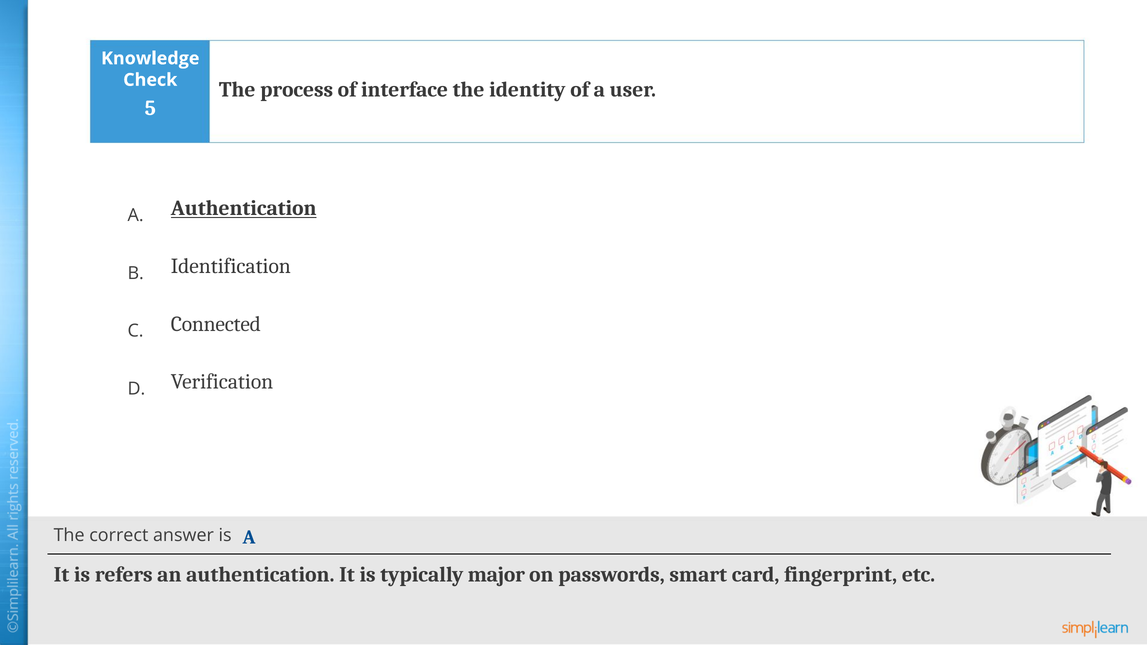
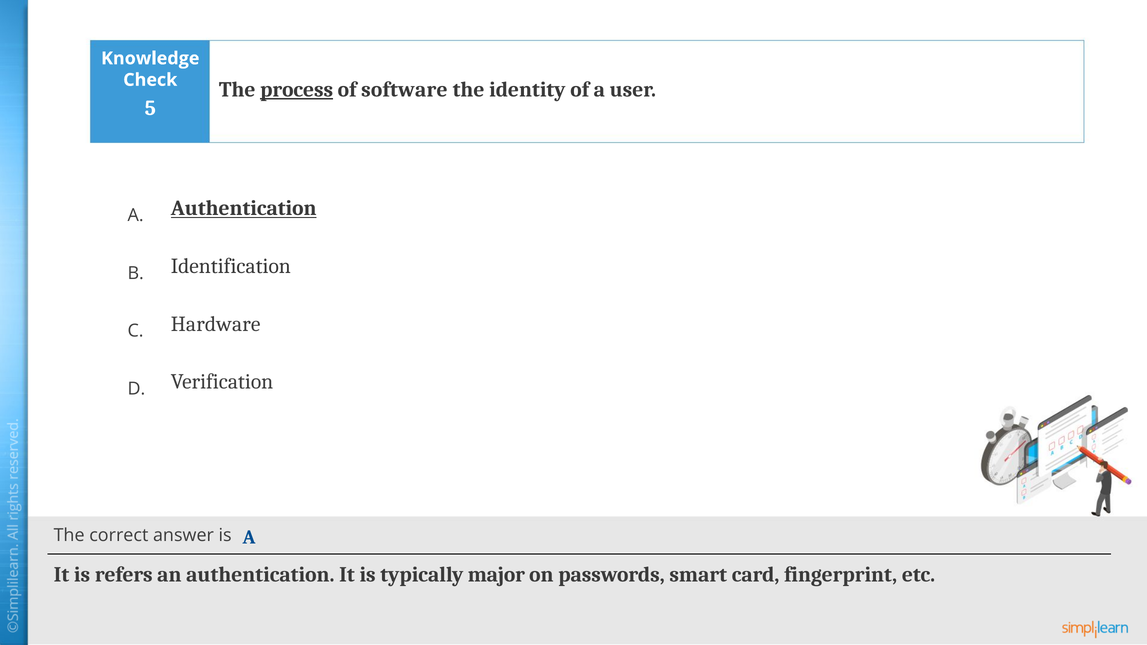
process underline: none -> present
interface: interface -> software
Connected: Connected -> Hardware
